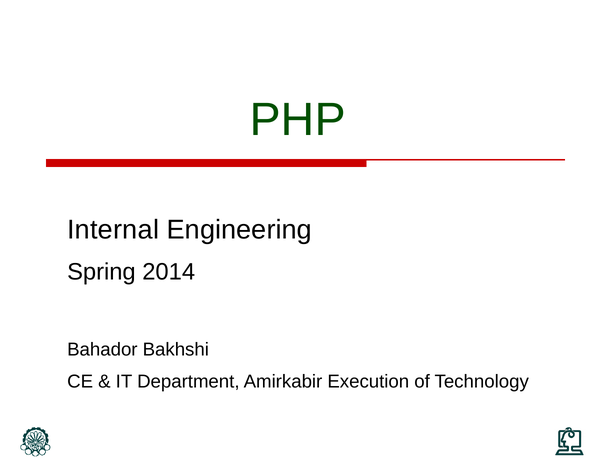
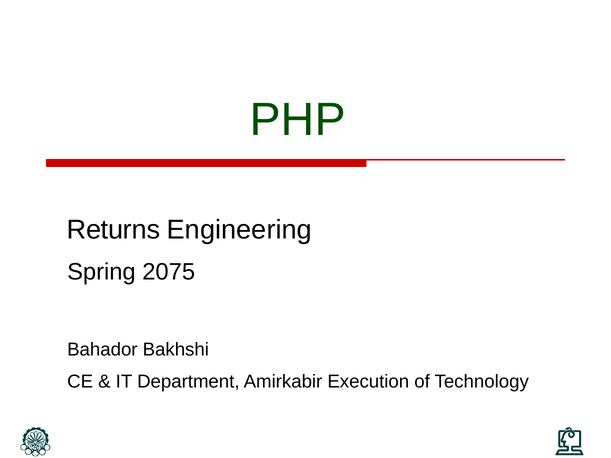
Internal: Internal -> Returns
2014: 2014 -> 2075
